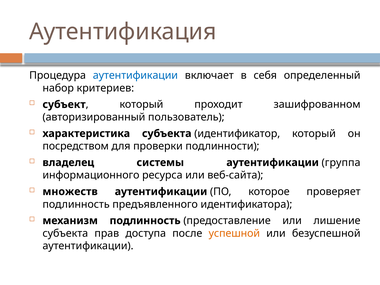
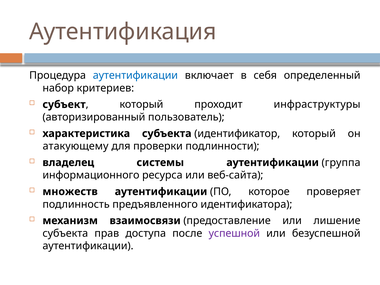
зашифрованном: зашифрованном -> инфраструктуры
посредством: посредством -> атакующему
механизм подлинность: подлинность -> взаимосвязи
успешной colour: orange -> purple
